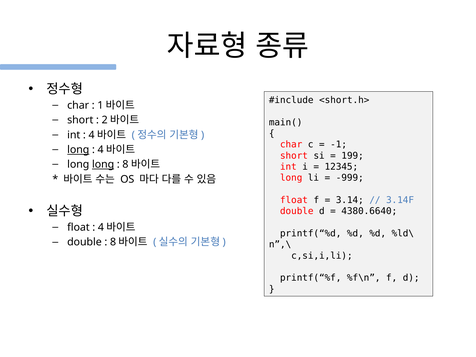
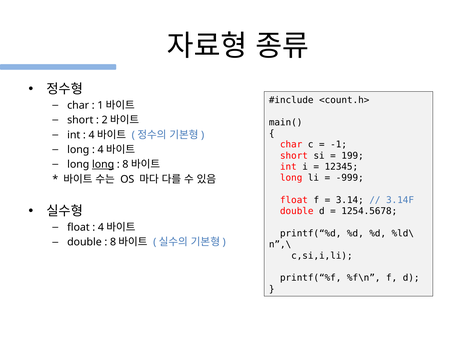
<short.h>: <short.h> -> <count.h>
long at (78, 150) underline: present -> none
4380.6640: 4380.6640 -> 1254.5678
